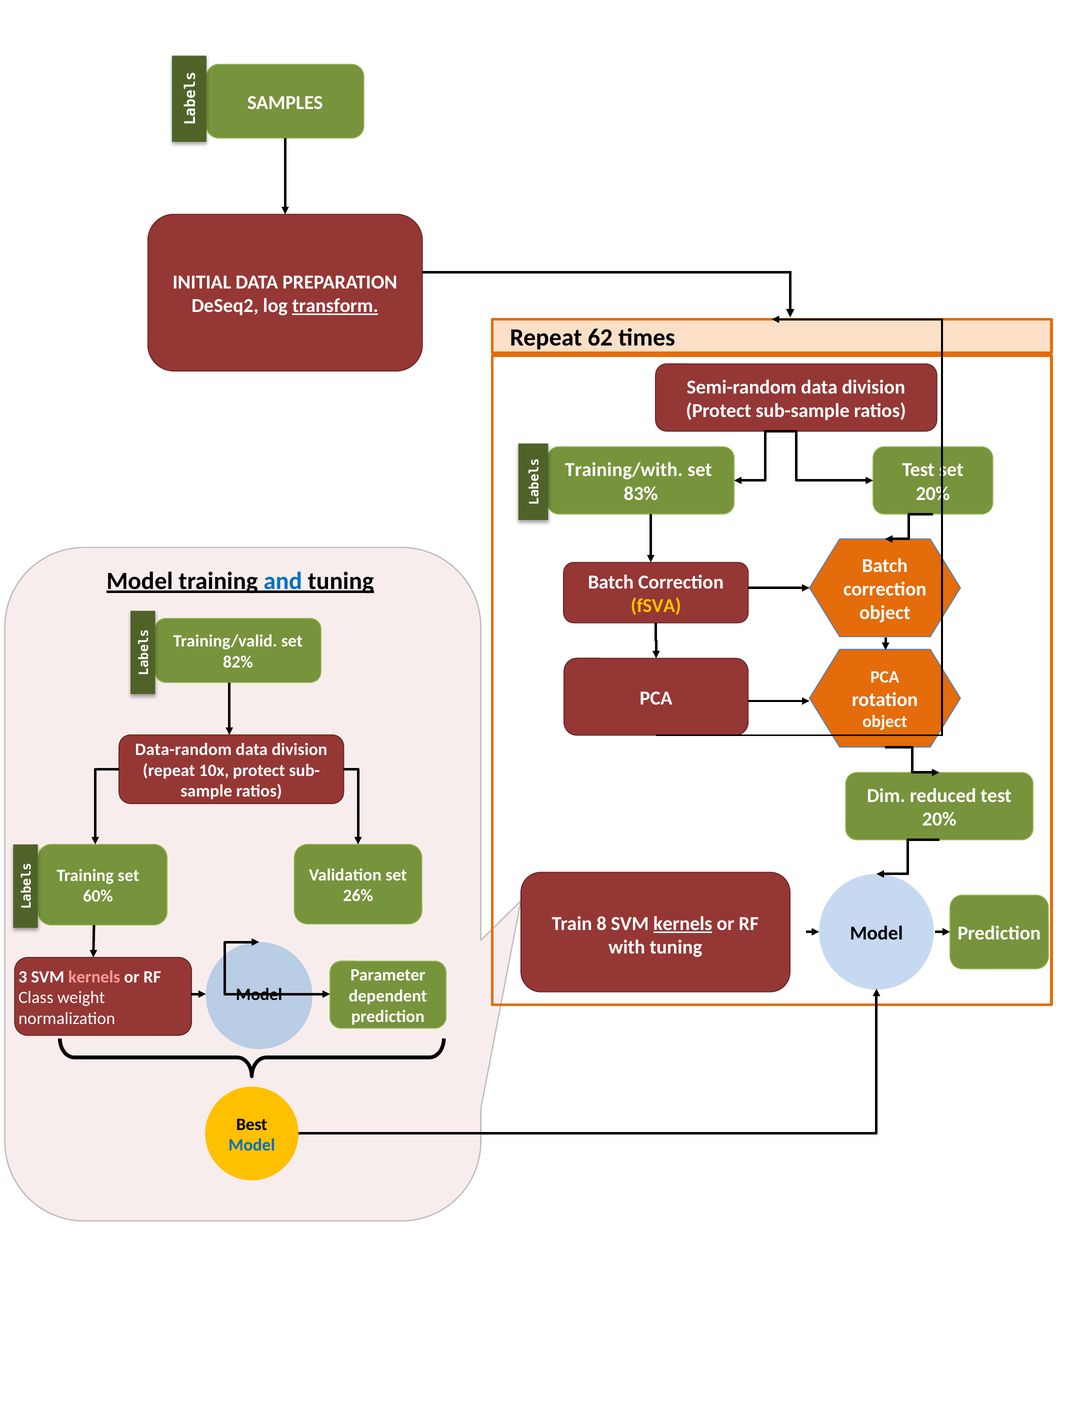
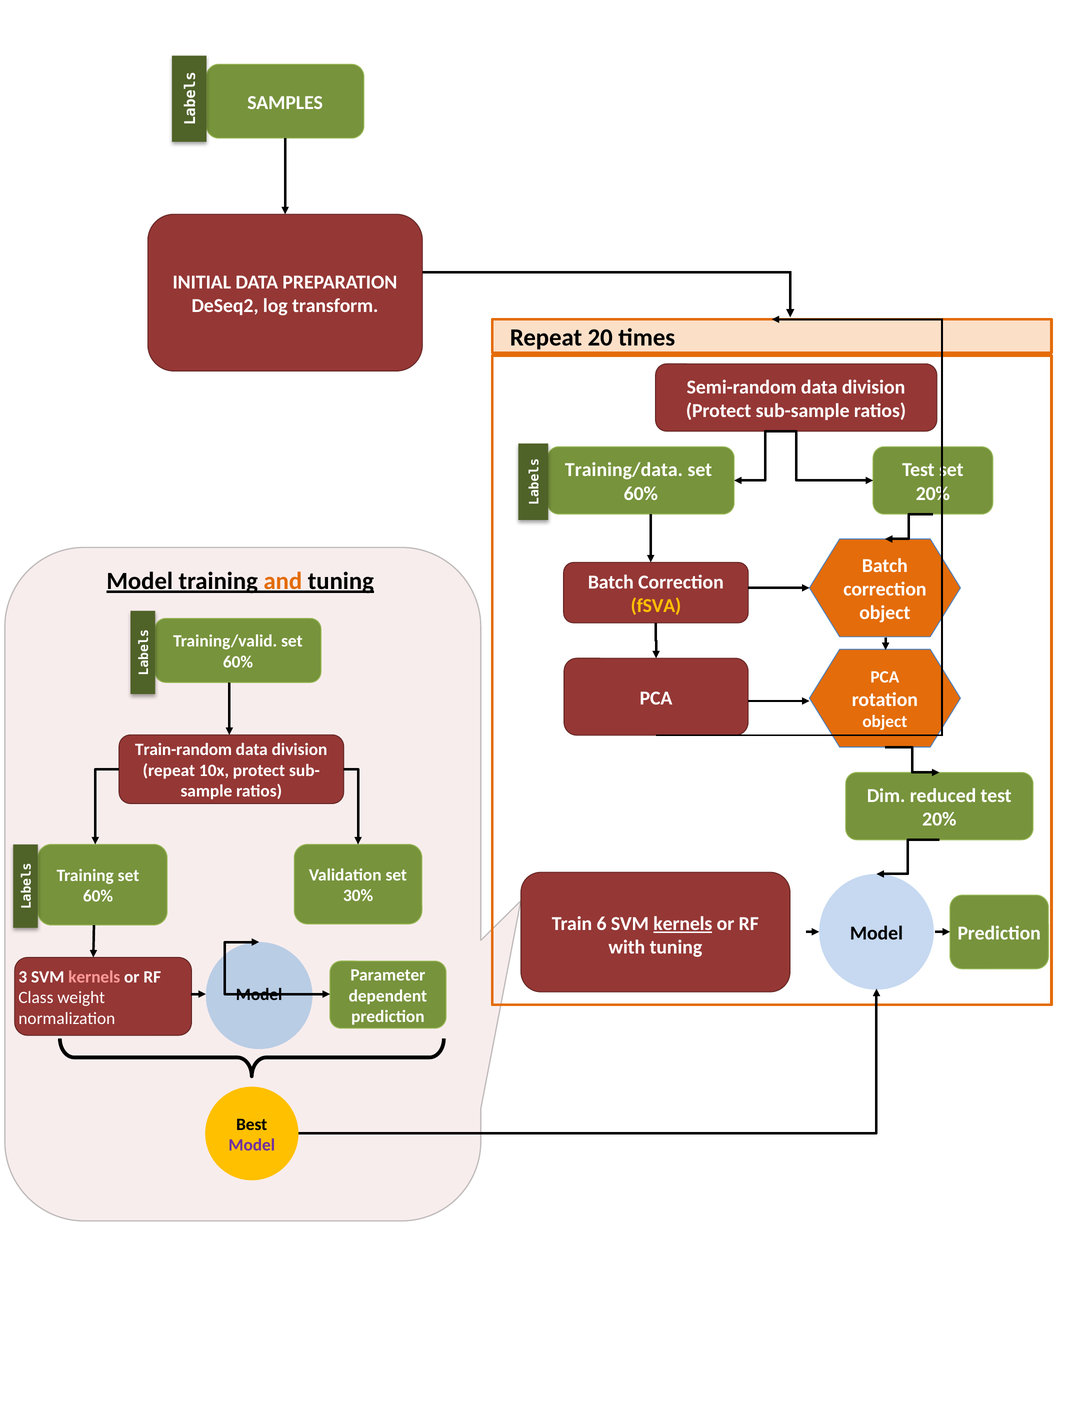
transform underline: present -> none
62: 62 -> 20
Training/with: Training/with -> Training/data
83% at (641, 493): 83% -> 60%
and colour: blue -> orange
82% at (238, 662): 82% -> 60%
Data-random: Data-random -> Train-random
26%: 26% -> 30%
8: 8 -> 6
Model at (252, 1145) colour: blue -> purple
